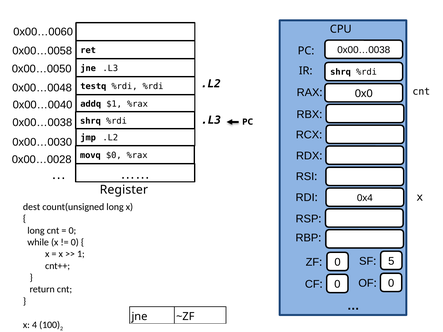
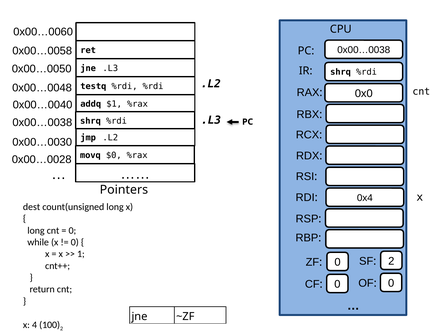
Register: Register -> Pointers
5 at (391, 261): 5 -> 2
